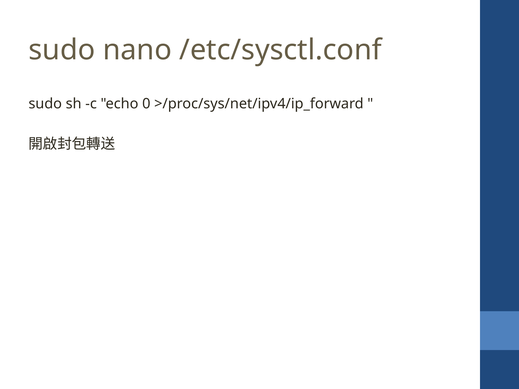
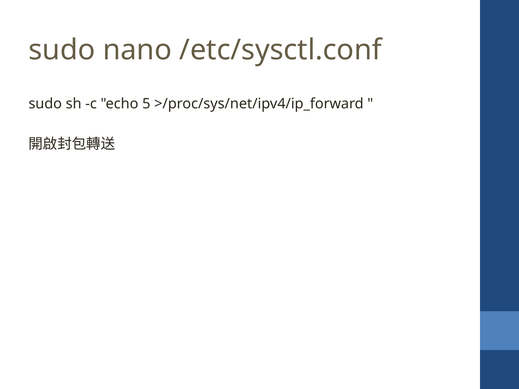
0: 0 -> 5
